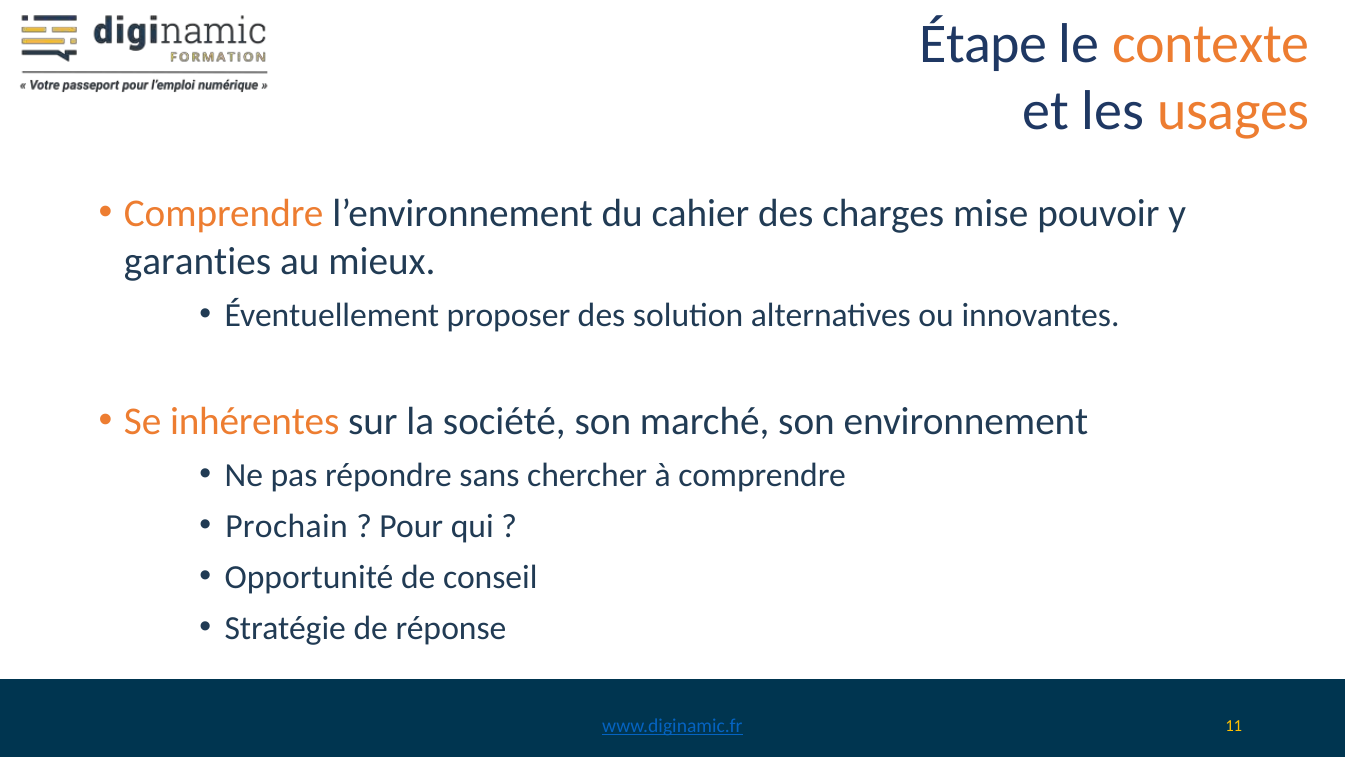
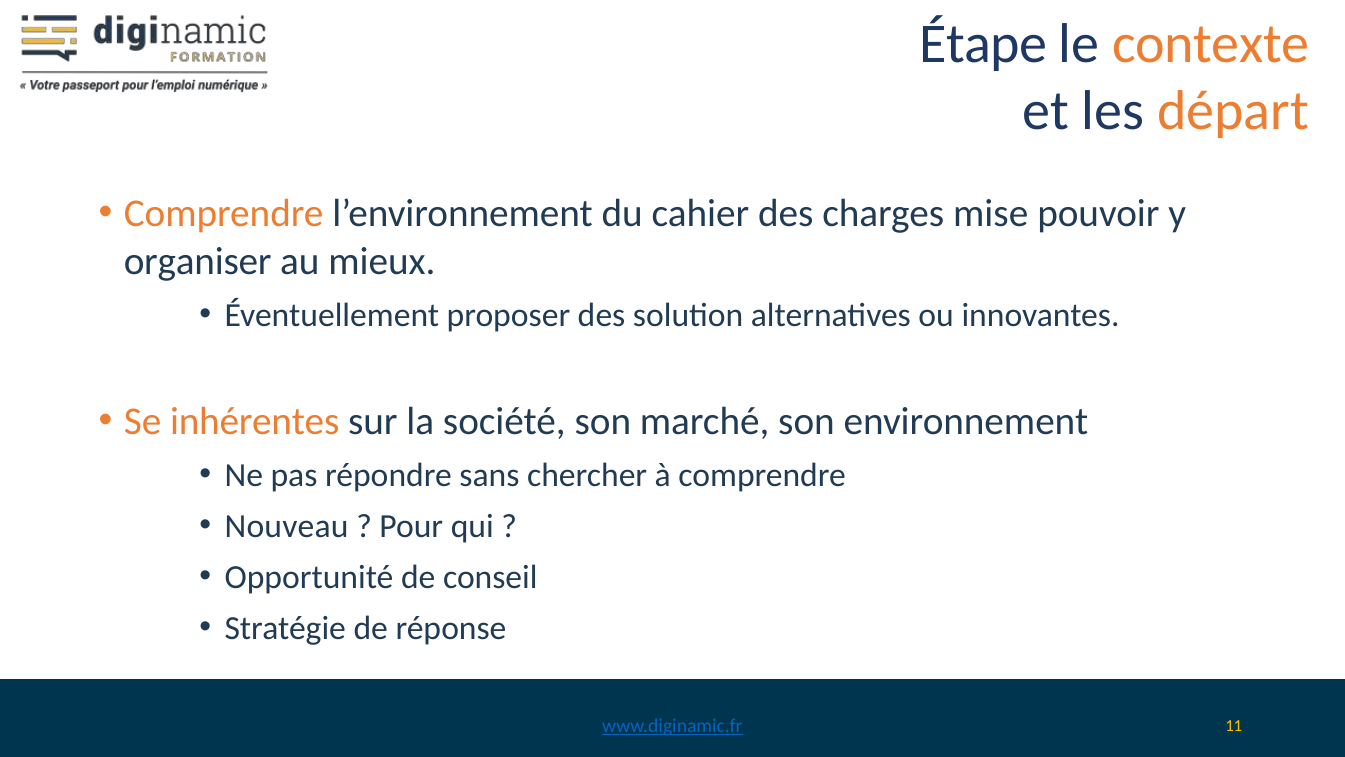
usages: usages -> départ
garanties: garanties -> organiser
Prochain: Prochain -> Nouveau
